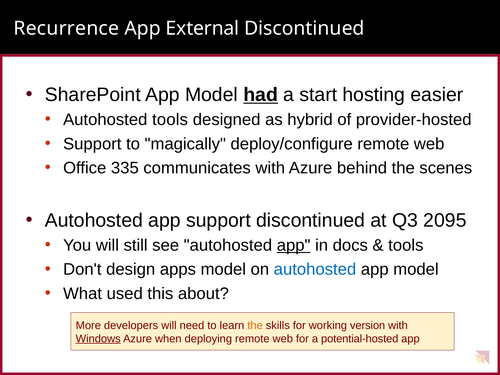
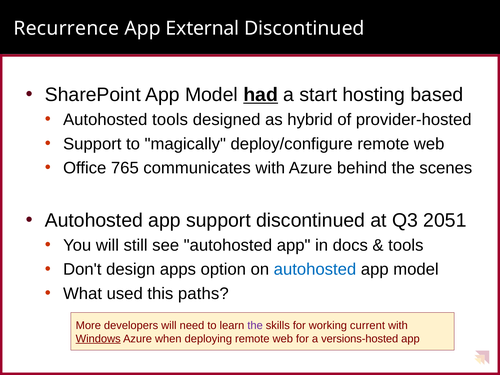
easier: easier -> based
335: 335 -> 765
2095: 2095 -> 2051
app at (294, 245) underline: present -> none
apps model: model -> option
about: about -> paths
the at (255, 325) colour: orange -> purple
version: version -> current
potential-hosted: potential-hosted -> versions-hosted
